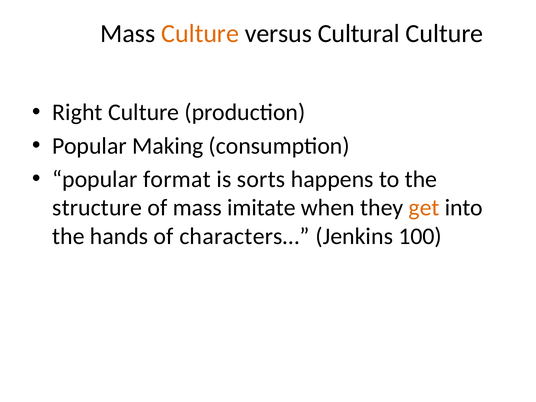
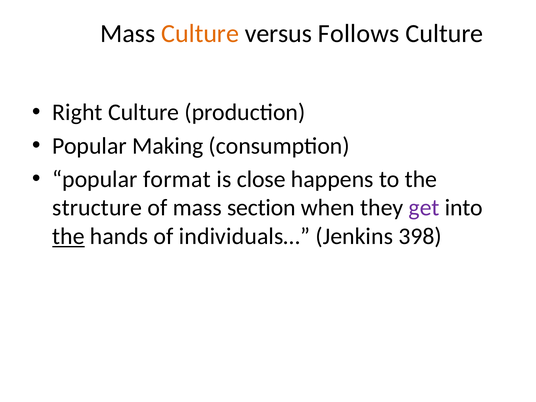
Cultural: Cultural -> Follows
sorts: sorts -> close
imitate: imitate -> section
get colour: orange -> purple
the at (68, 236) underline: none -> present
characters…: characters… -> individuals…
100: 100 -> 398
